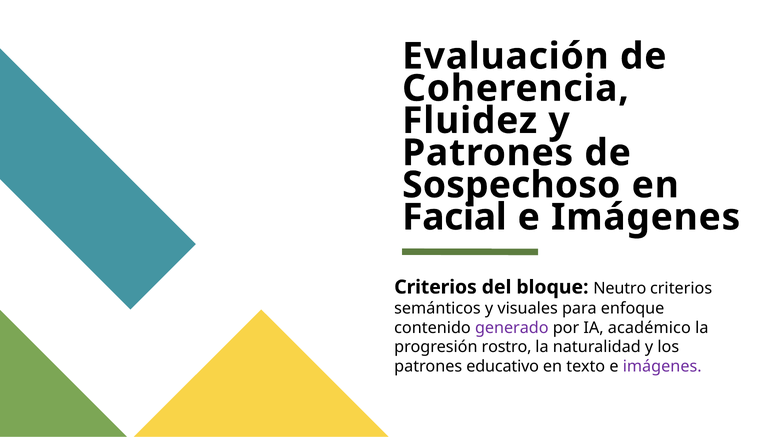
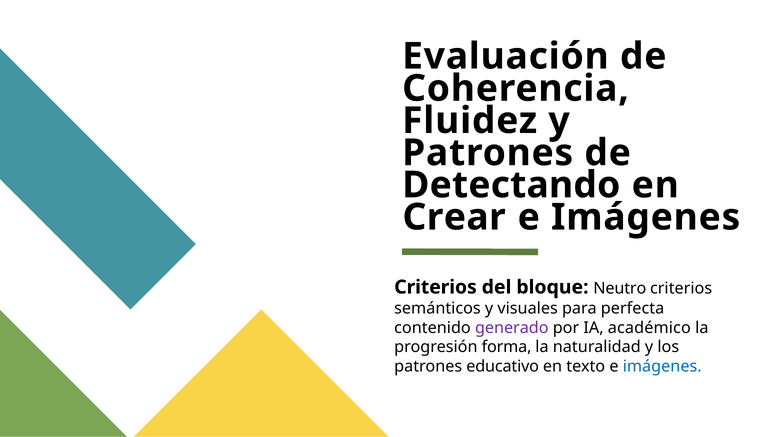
Sospechoso: Sospechoso -> Detectando
Facial: Facial -> Crear
enfoque: enfoque -> perfecta
rostro: rostro -> forma
imágenes at (662, 367) colour: purple -> blue
